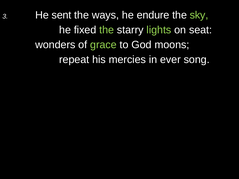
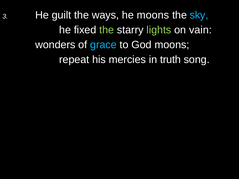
sent: sent -> guilt
he endure: endure -> moons
sky colour: light green -> light blue
seat: seat -> vain
grace colour: light green -> light blue
ever: ever -> truth
